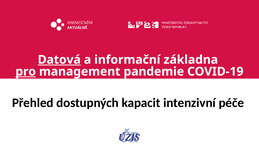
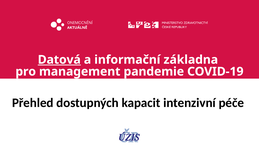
pro underline: present -> none
